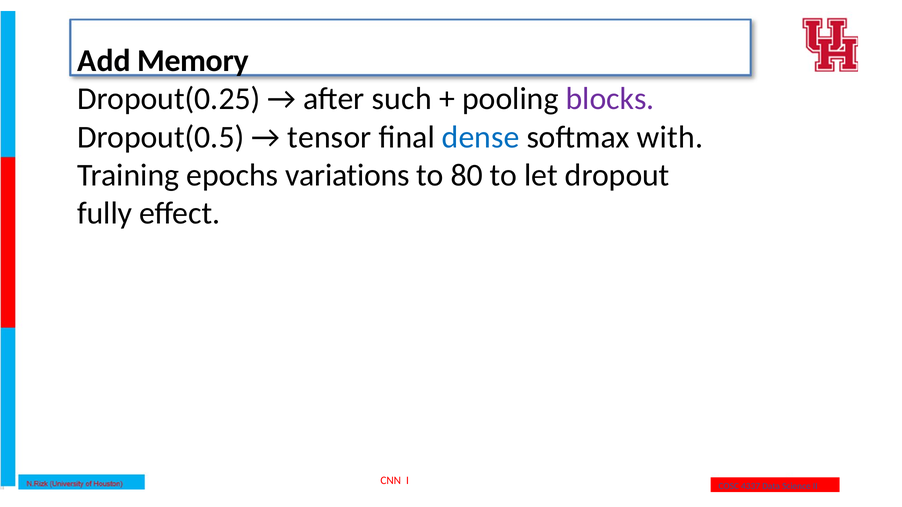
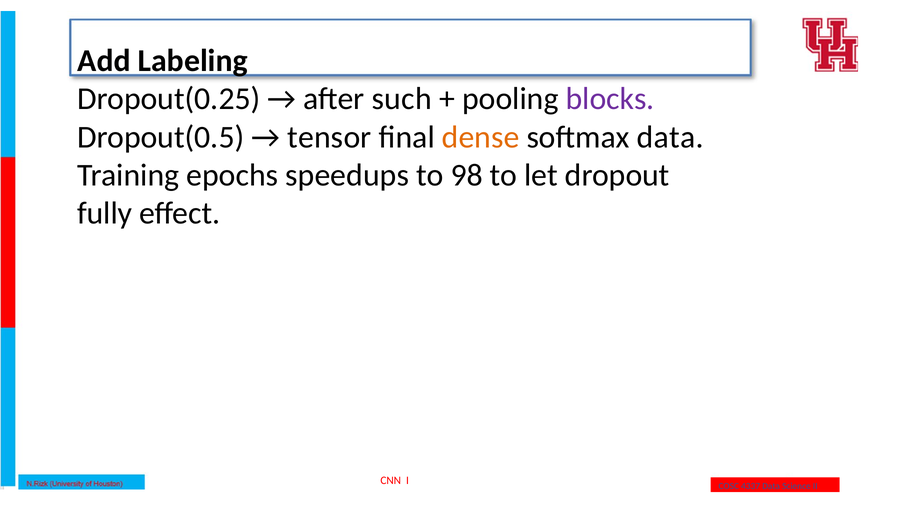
Memory: Memory -> Labeling
dense colour: blue -> orange
softmax with: with -> data
variations: variations -> speedups
80: 80 -> 98
